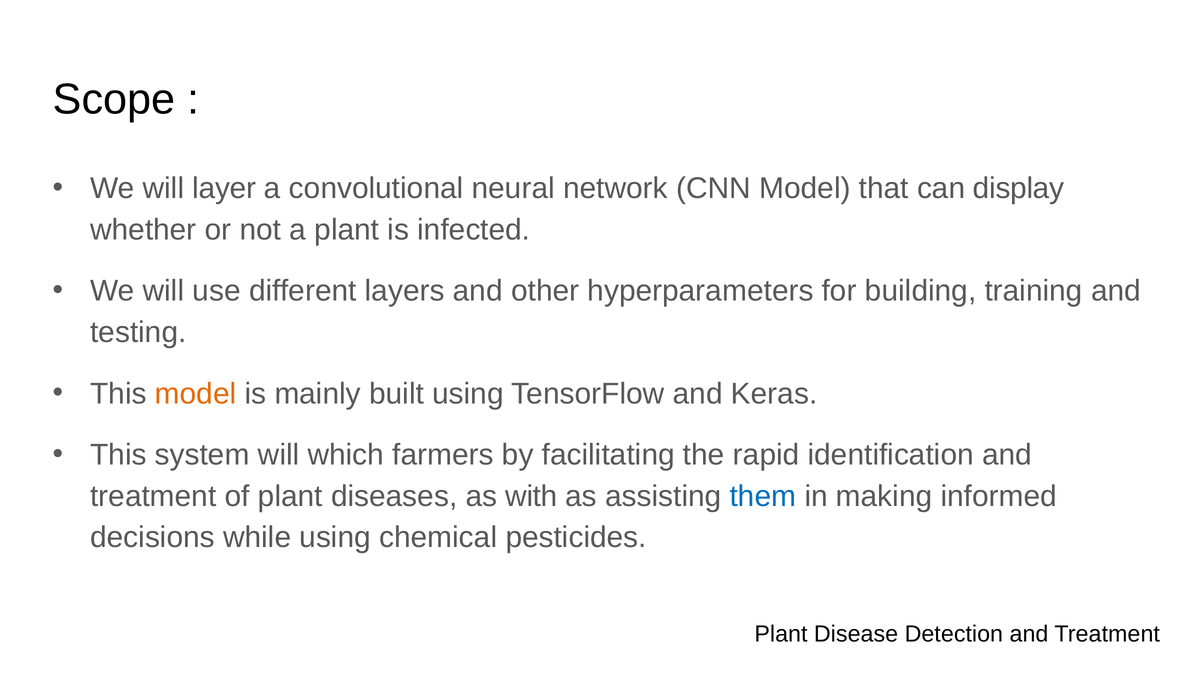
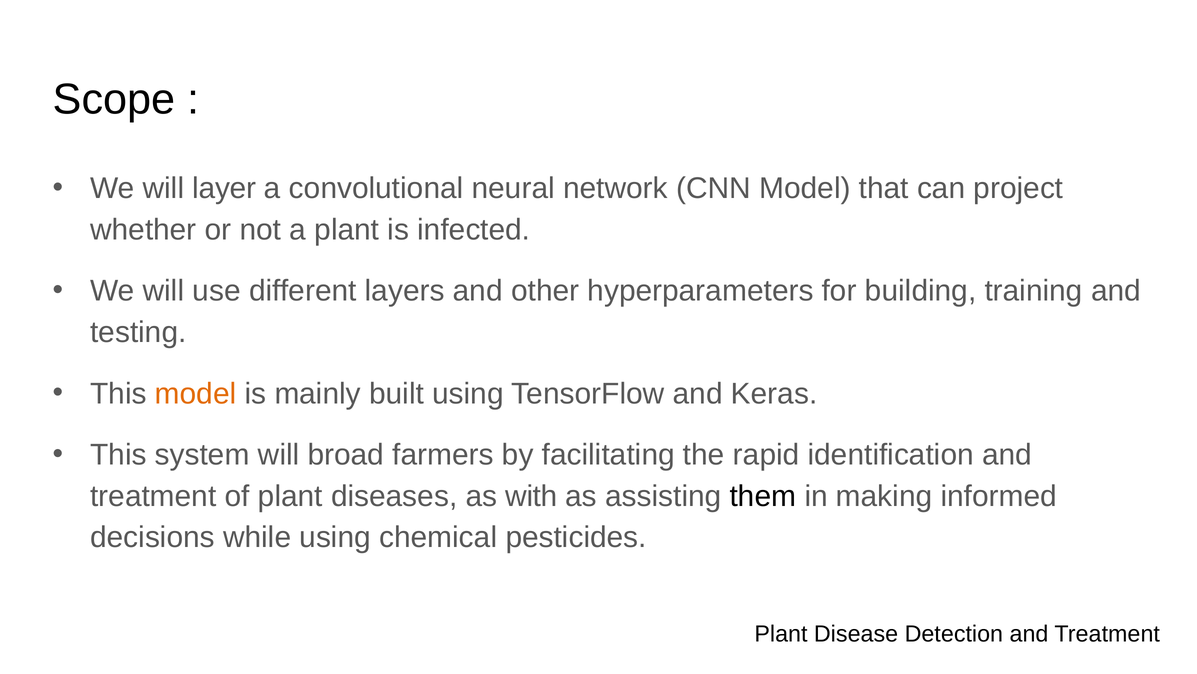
display: display -> project
which: which -> broad
them colour: blue -> black
